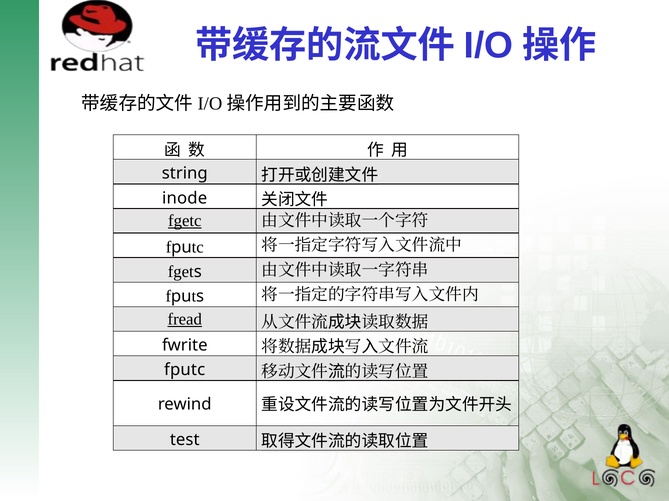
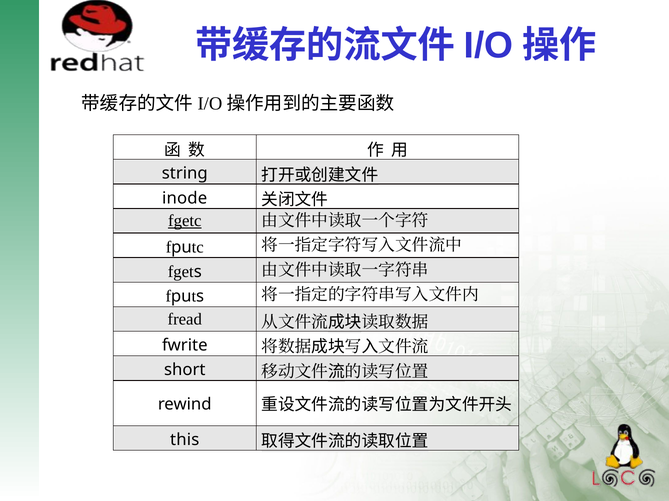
fread underline: present -> none
fputc: fputc -> short
test: test -> this
